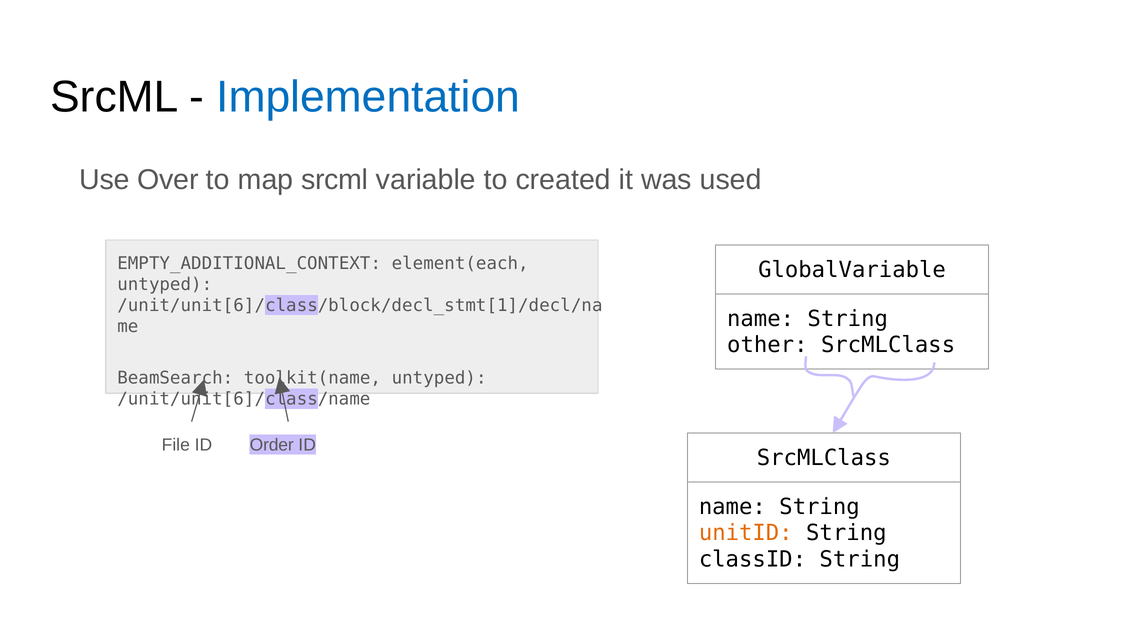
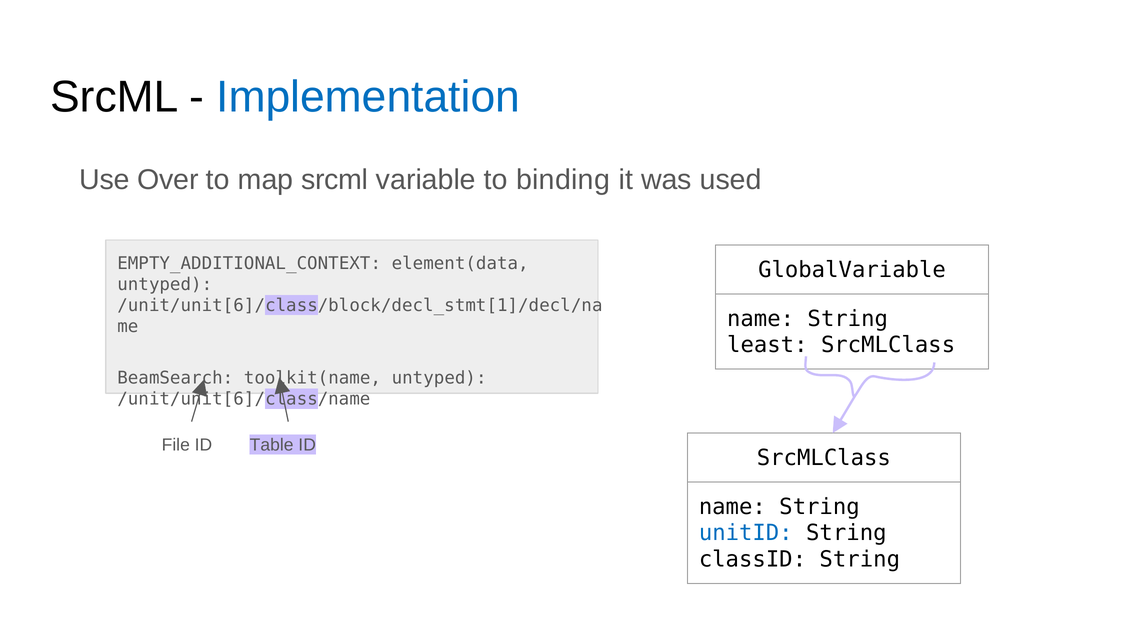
created: created -> binding
element(each: element(each -> element(data
other: other -> least
Order: Order -> Table
unitID colour: orange -> blue
